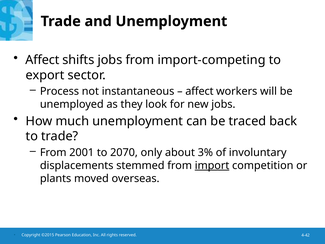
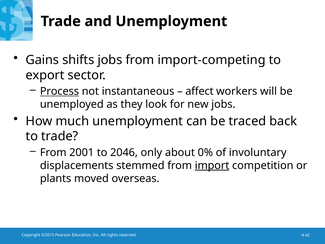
Affect at (42, 60): Affect -> Gains
Process underline: none -> present
2070: 2070 -> 2046
3%: 3% -> 0%
